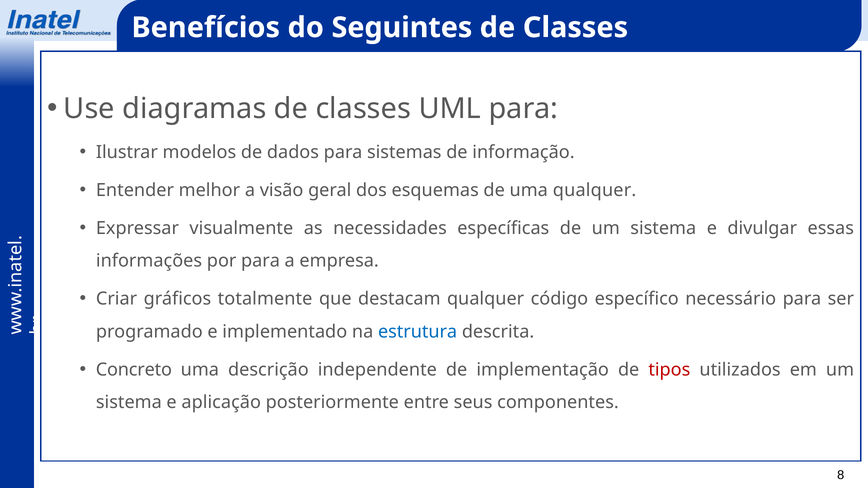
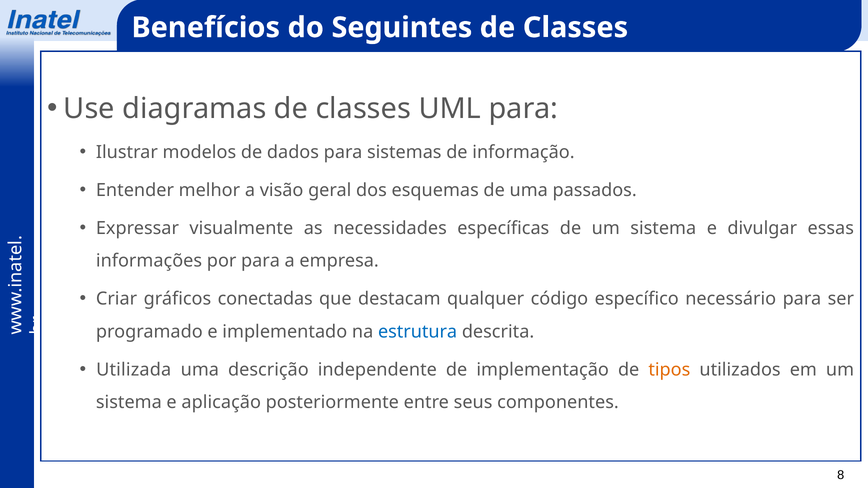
uma qualquer: qualquer -> passados
totalmente: totalmente -> conectadas
Concreto: Concreto -> Utilizada
tipos colour: red -> orange
